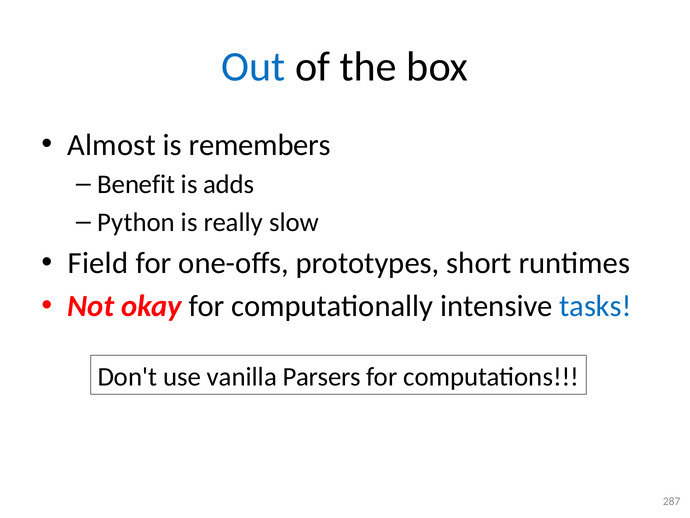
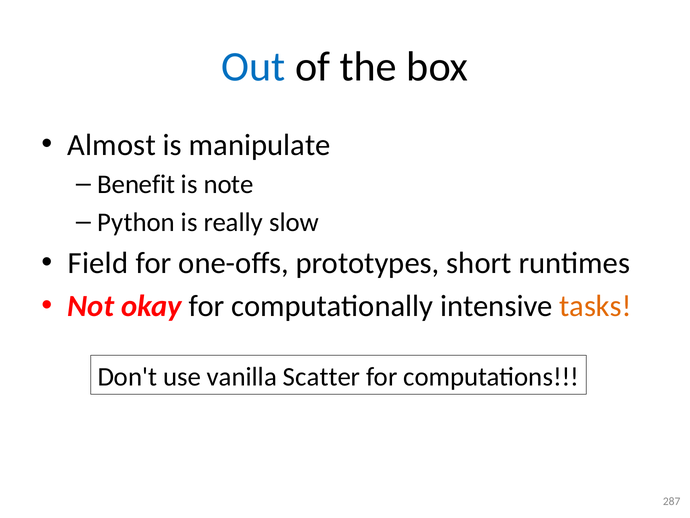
remembers: remembers -> manipulate
adds: adds -> note
tasks colour: blue -> orange
Parsers: Parsers -> Scatter
